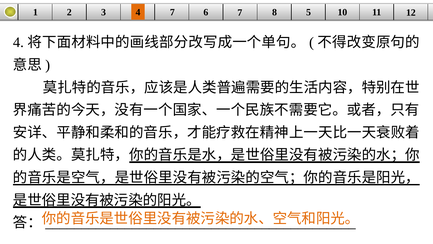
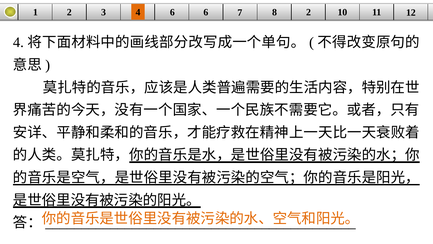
4 7: 7 -> 6
8 5: 5 -> 2
